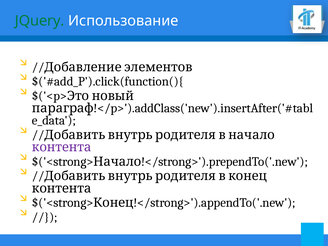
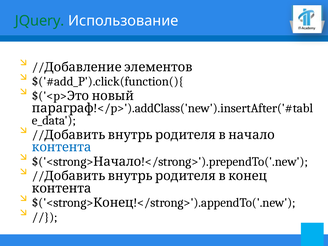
контента at (62, 147) colour: purple -> blue
